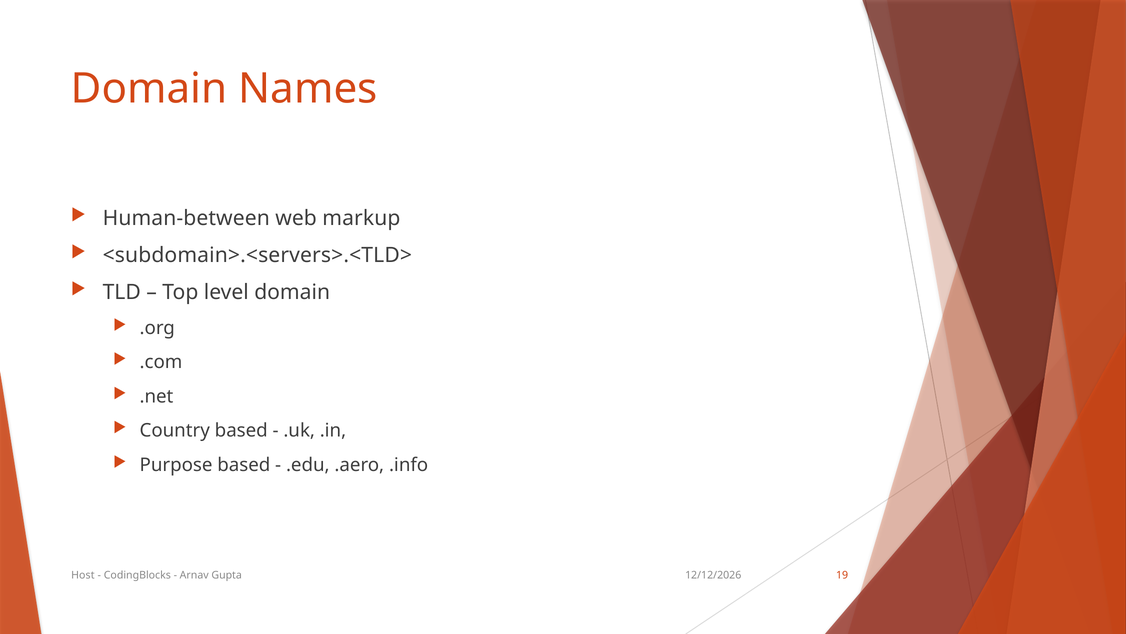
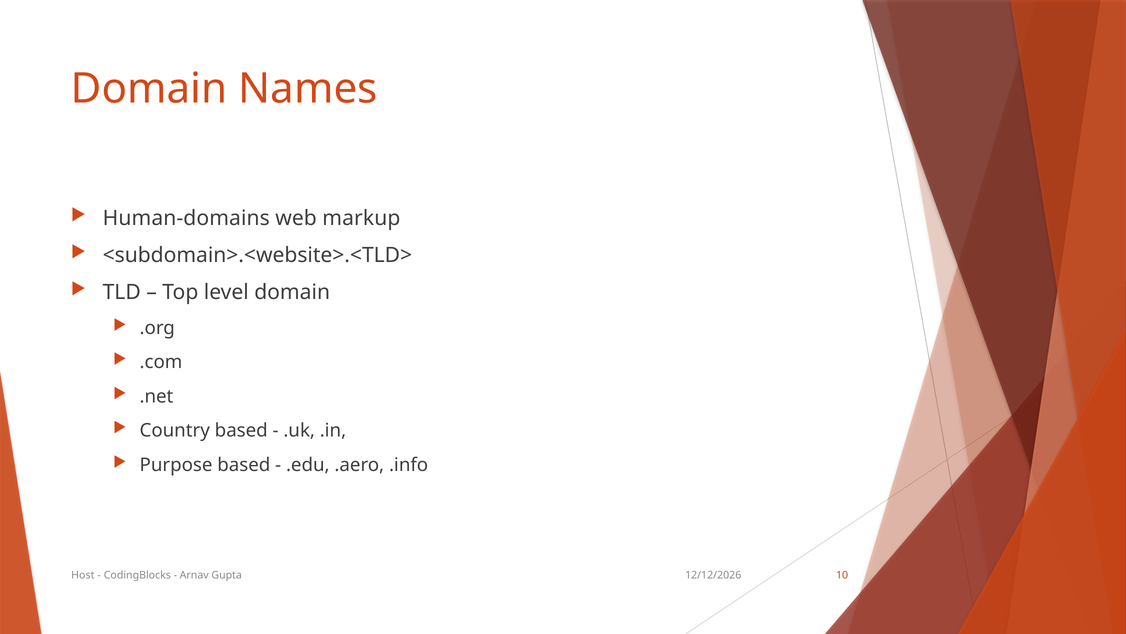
Human-between: Human-between -> Human-domains
<subdomain>.<servers>.<TLD>: <subdomain>.<servers>.<TLD> -> <subdomain>.<website>.<TLD>
19: 19 -> 10
